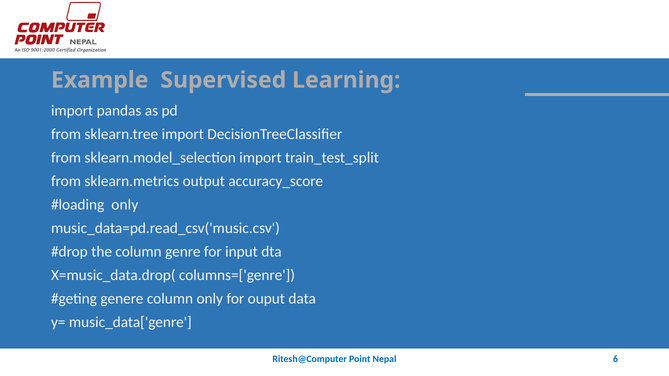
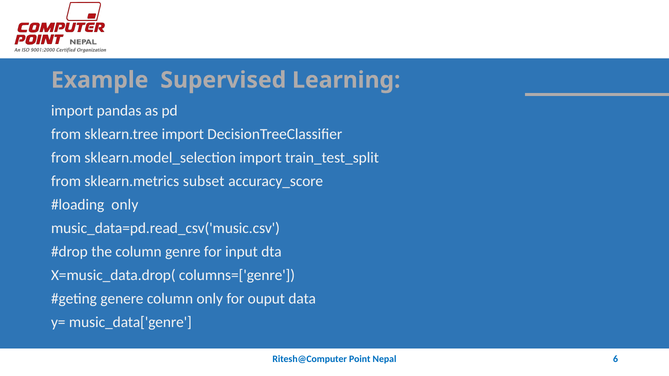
output: output -> subset
